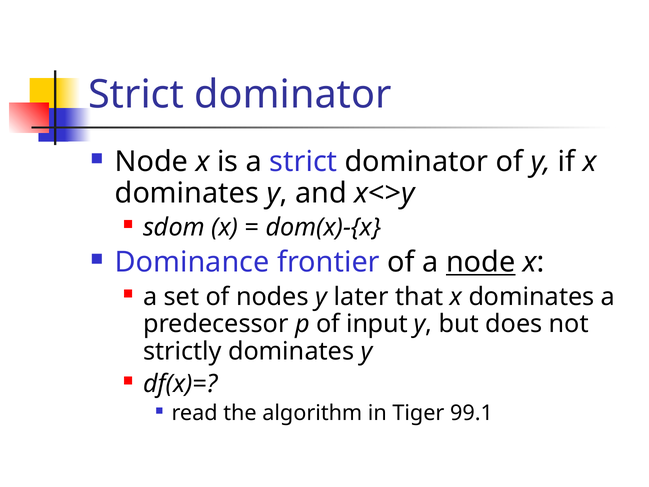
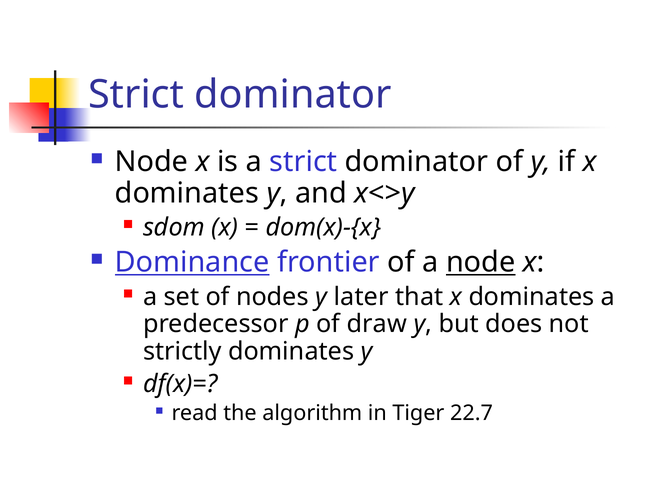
Dominance underline: none -> present
input: input -> draw
99.1: 99.1 -> 22.7
